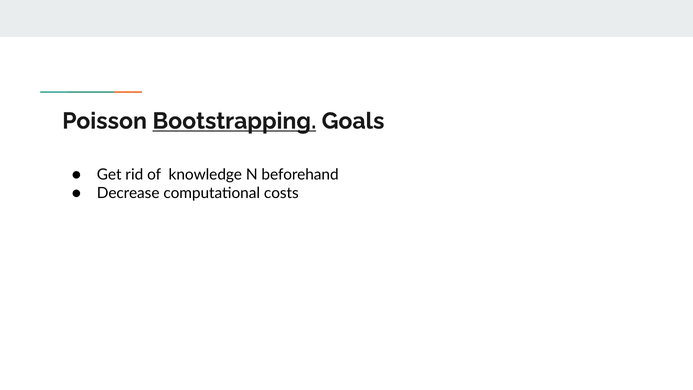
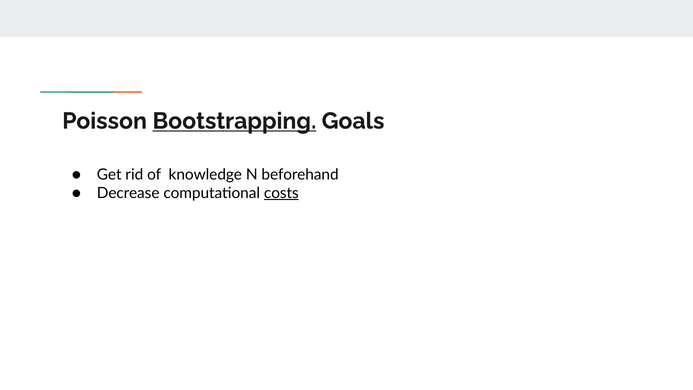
costs underline: none -> present
